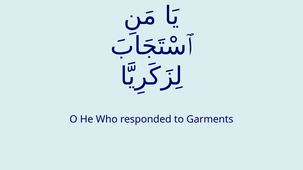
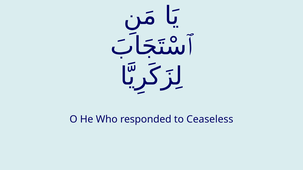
Garments: Garments -> Ceaseless
